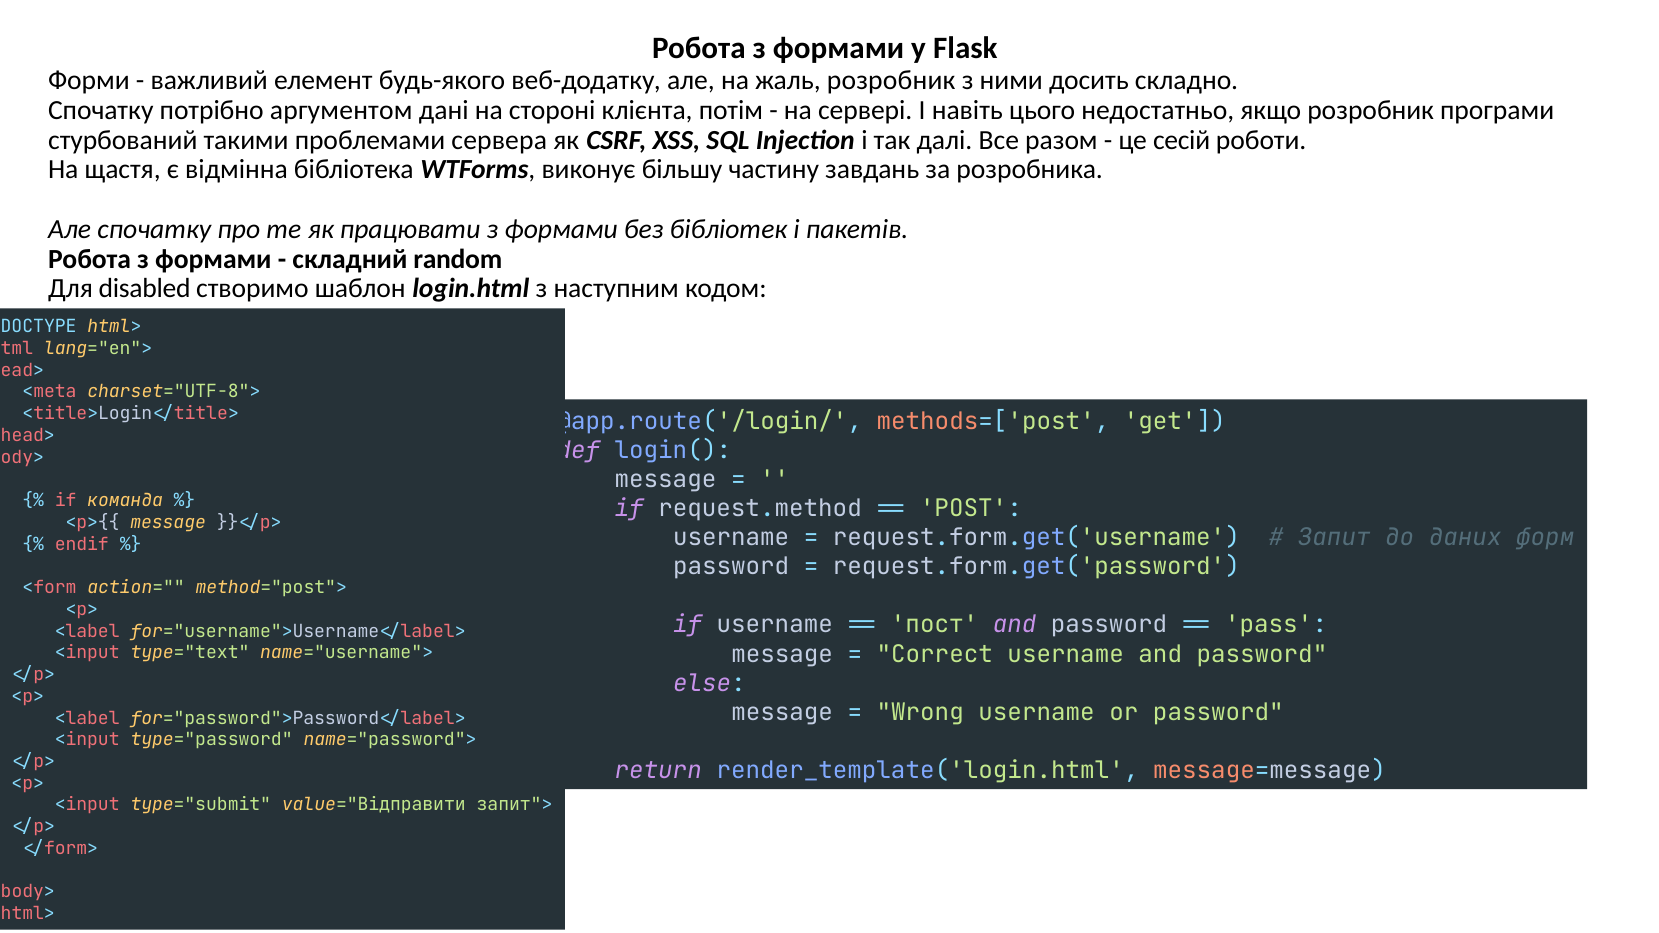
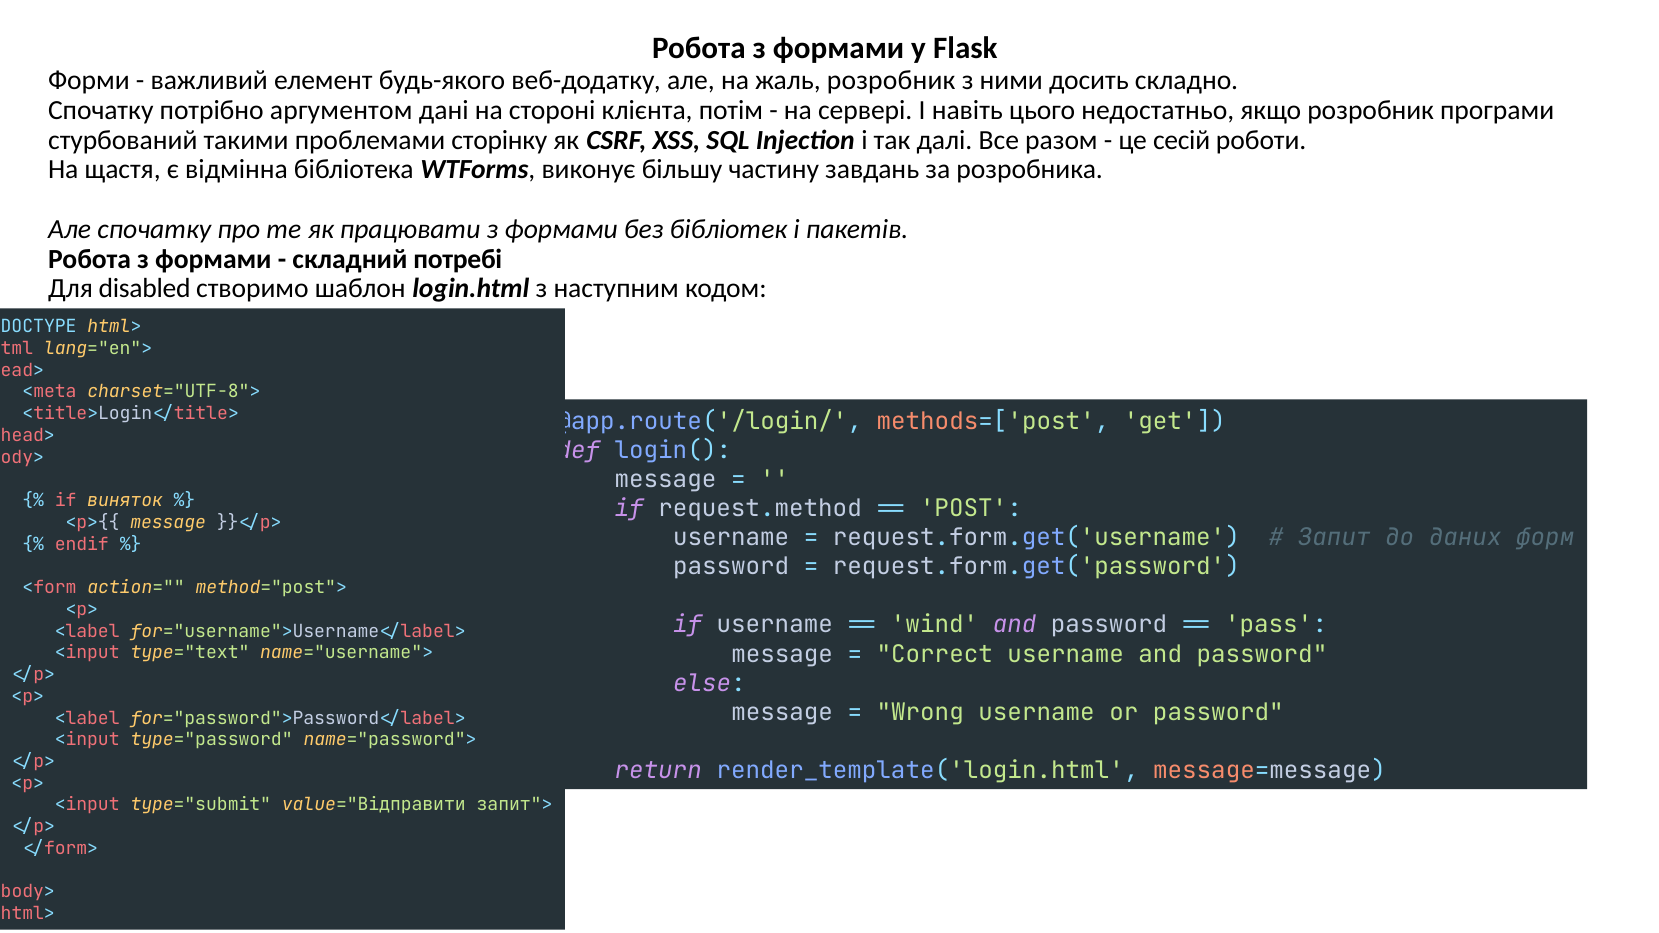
сервера: сервера -> сторінку
random: random -> потребі
команда: команда -> виняток
пост: пост -> wind
